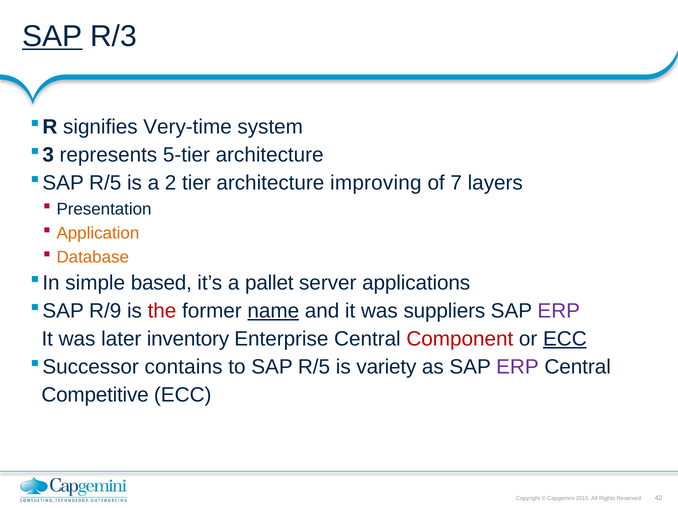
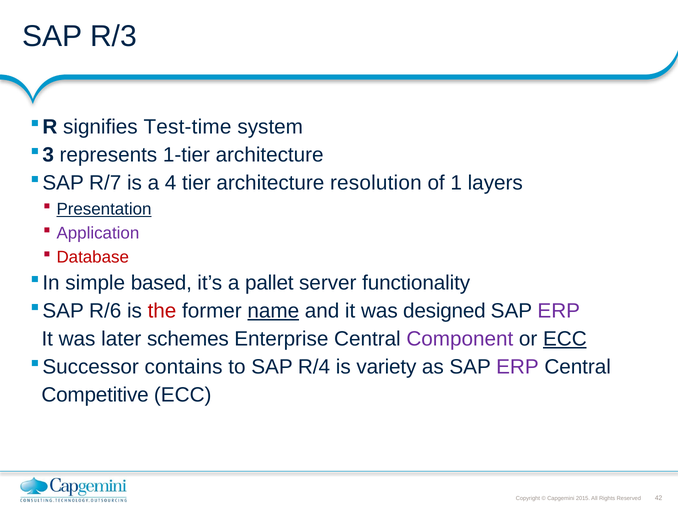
SAP at (52, 36) underline: present -> none
Very-time: Very-time -> Test-time
5-tier: 5-tier -> 1-tier
R/5 at (105, 183): R/5 -> R/7
2: 2 -> 4
improving: improving -> resolution
7: 7 -> 1
Presentation underline: none -> present
Application colour: orange -> purple
Database colour: orange -> red
applications: applications -> functionality
R/9: R/9 -> R/6
suppliers: suppliers -> designed
inventory: inventory -> schemes
Component colour: red -> purple
SAP R/5: R/5 -> R/4
